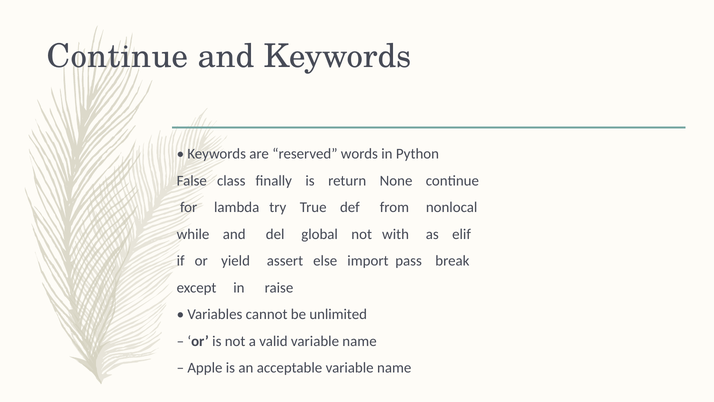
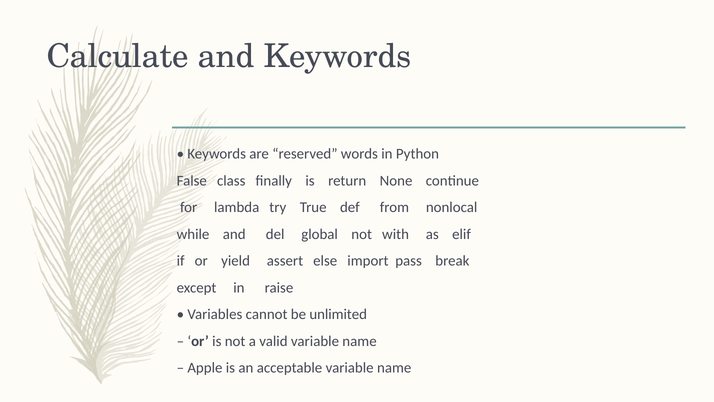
Continue at (117, 56): Continue -> Calculate
